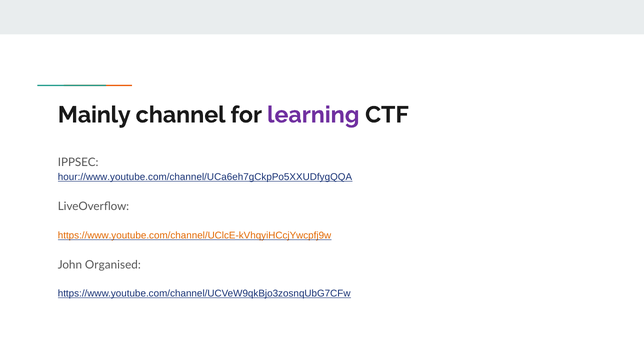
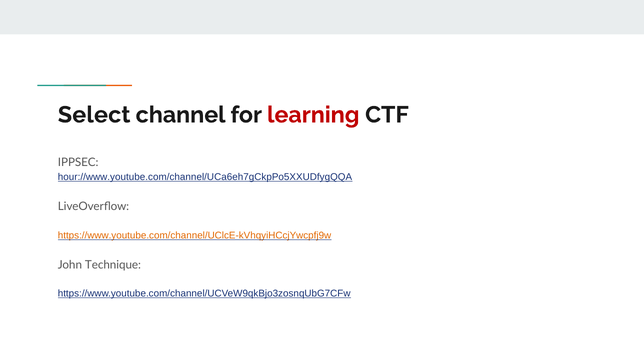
Mainly: Mainly -> Select
learning colour: purple -> red
Organised: Organised -> Technique
